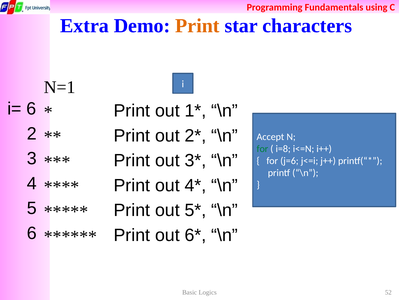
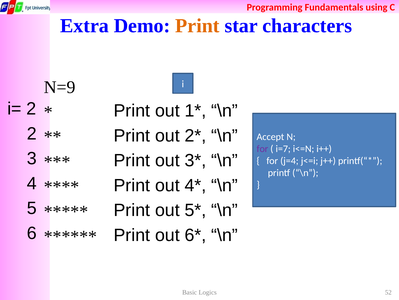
N=1: N=1 -> N=9
i= 6: 6 -> 2
for at (262, 148) colour: green -> purple
i=8: i=8 -> i=7
j=6: j=6 -> j=4
